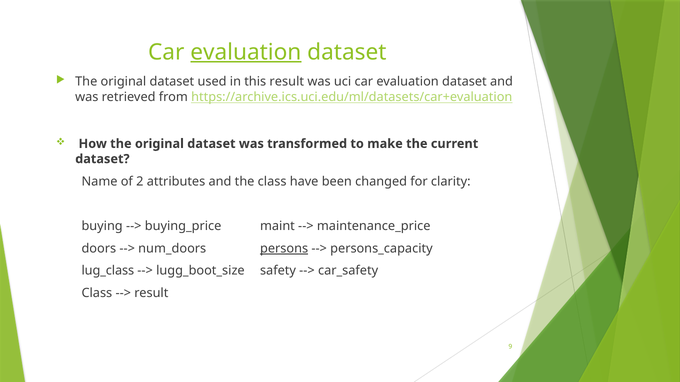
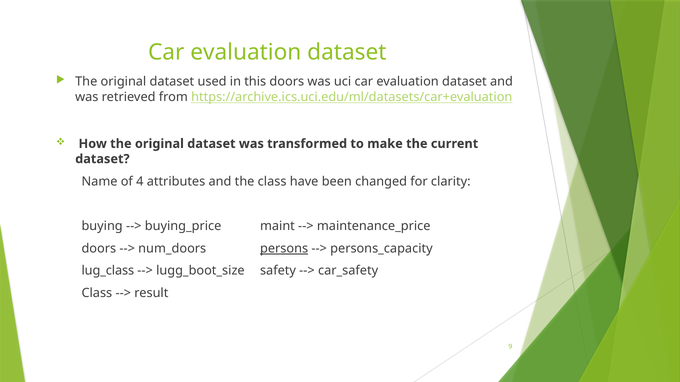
evaluation at (246, 52) underline: present -> none
this result: result -> doors
2: 2 -> 4
